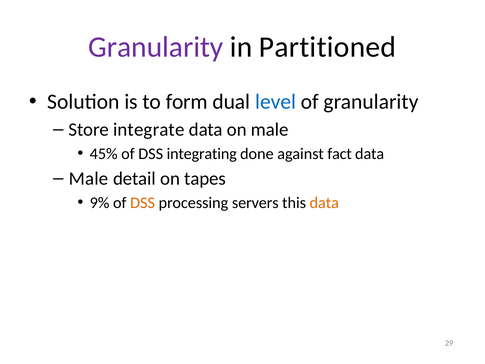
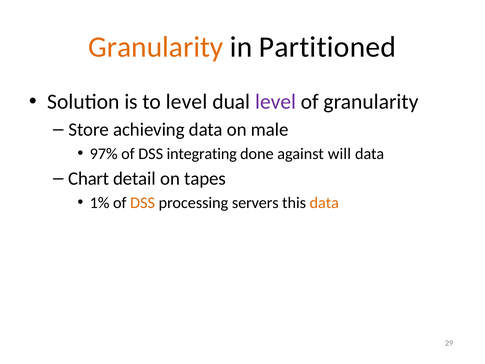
Granularity at (156, 47) colour: purple -> orange
to form: form -> level
level at (276, 102) colour: blue -> purple
integrate: integrate -> achieving
45%: 45% -> 97%
fact: fact -> will
Male at (89, 179): Male -> Chart
9%: 9% -> 1%
